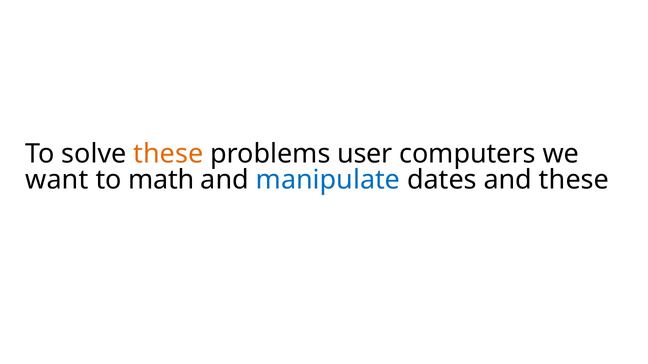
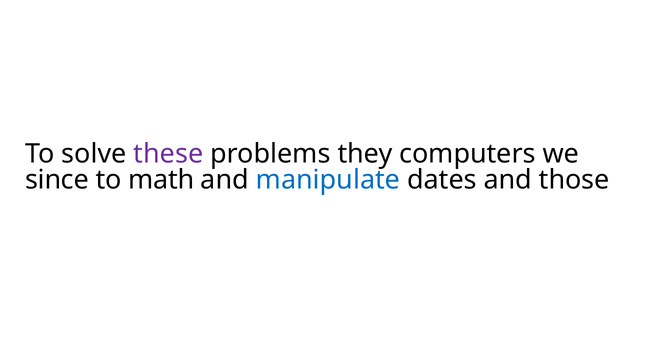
these at (168, 154) colour: orange -> purple
user: user -> they
want: want -> since
and these: these -> those
